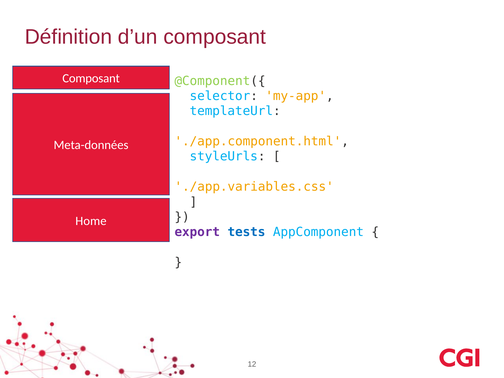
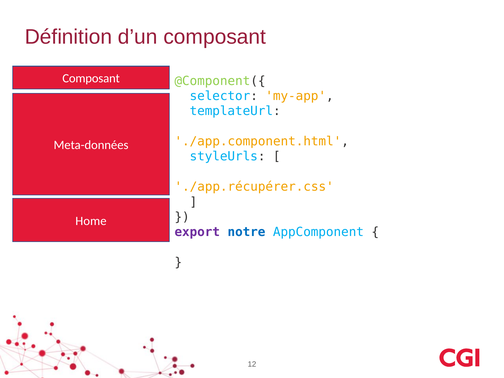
./app.variables.css: ./app.variables.css -> ./app.récupérer.css
tests: tests -> notre
